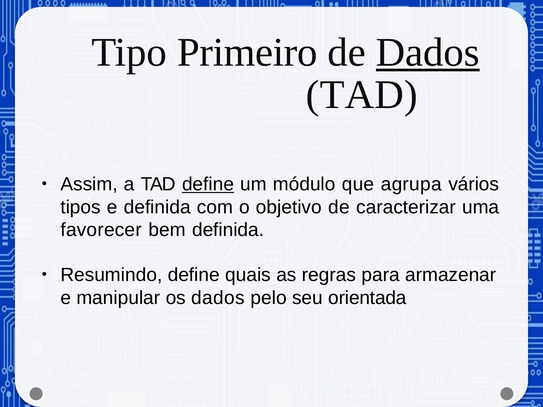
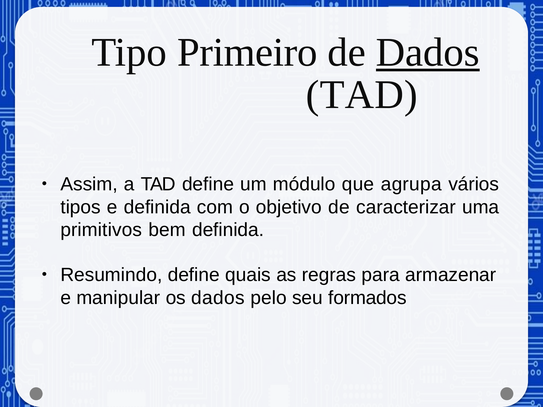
define at (208, 184) underline: present -> none
favorecer: favorecer -> primitivos
orientada: orientada -> formados
